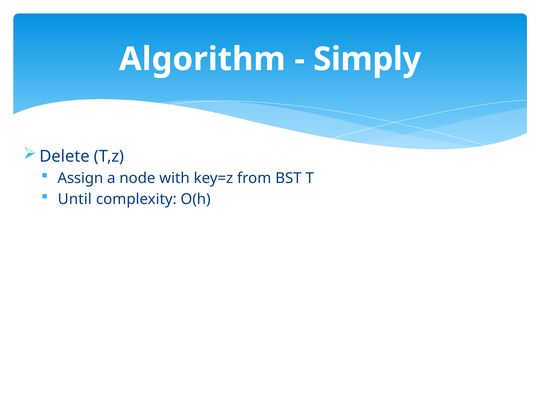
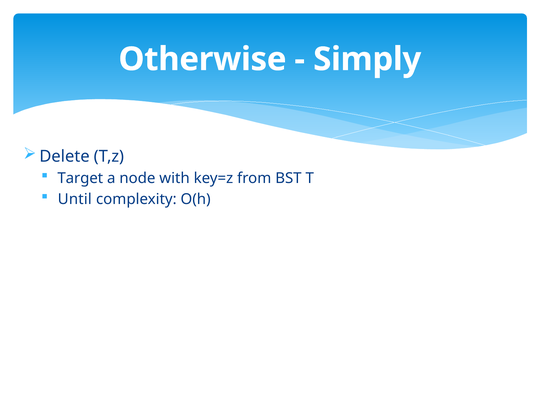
Algorithm: Algorithm -> Otherwise
Assign: Assign -> Target
